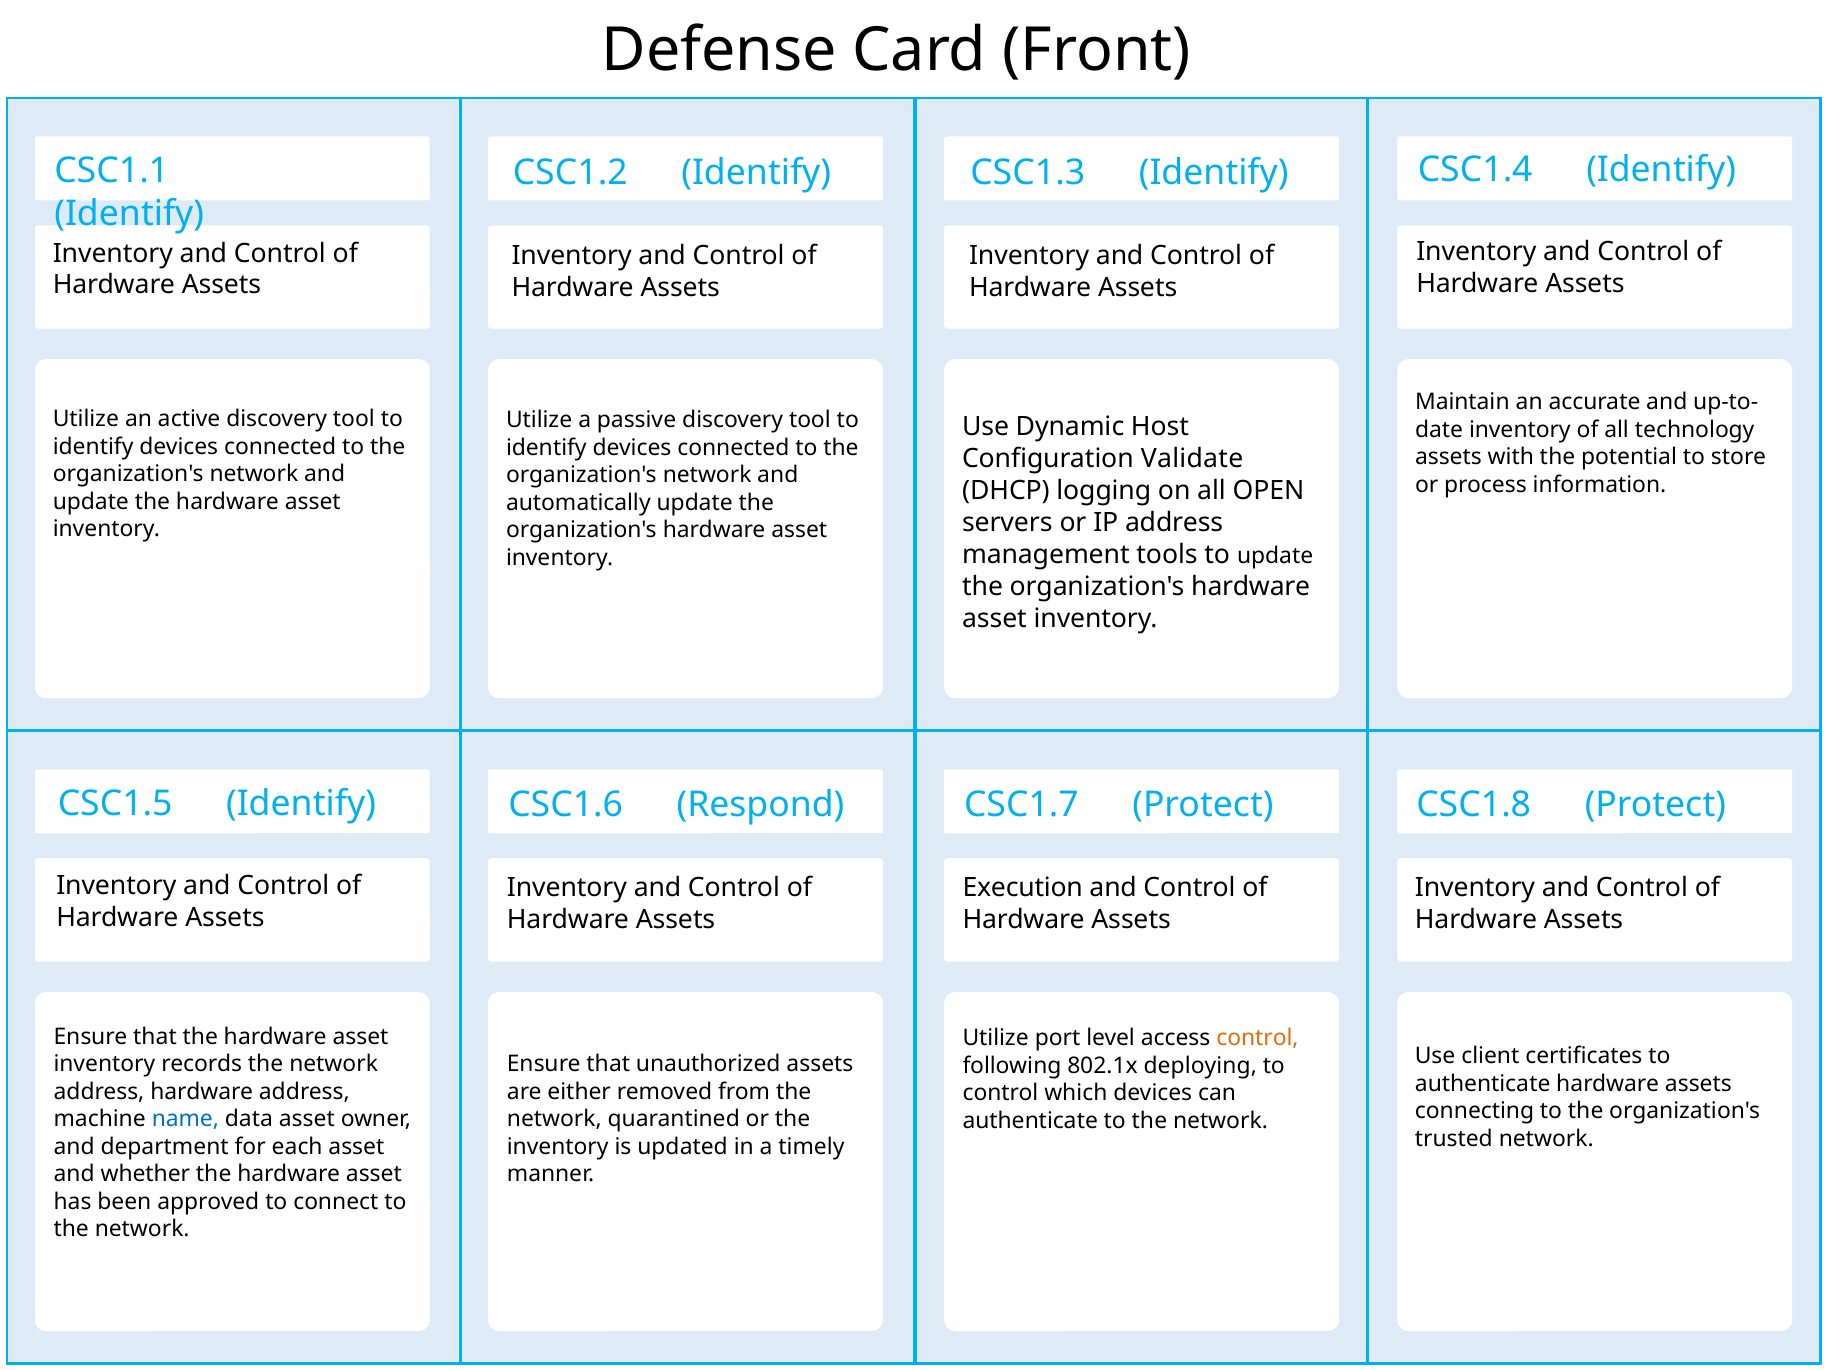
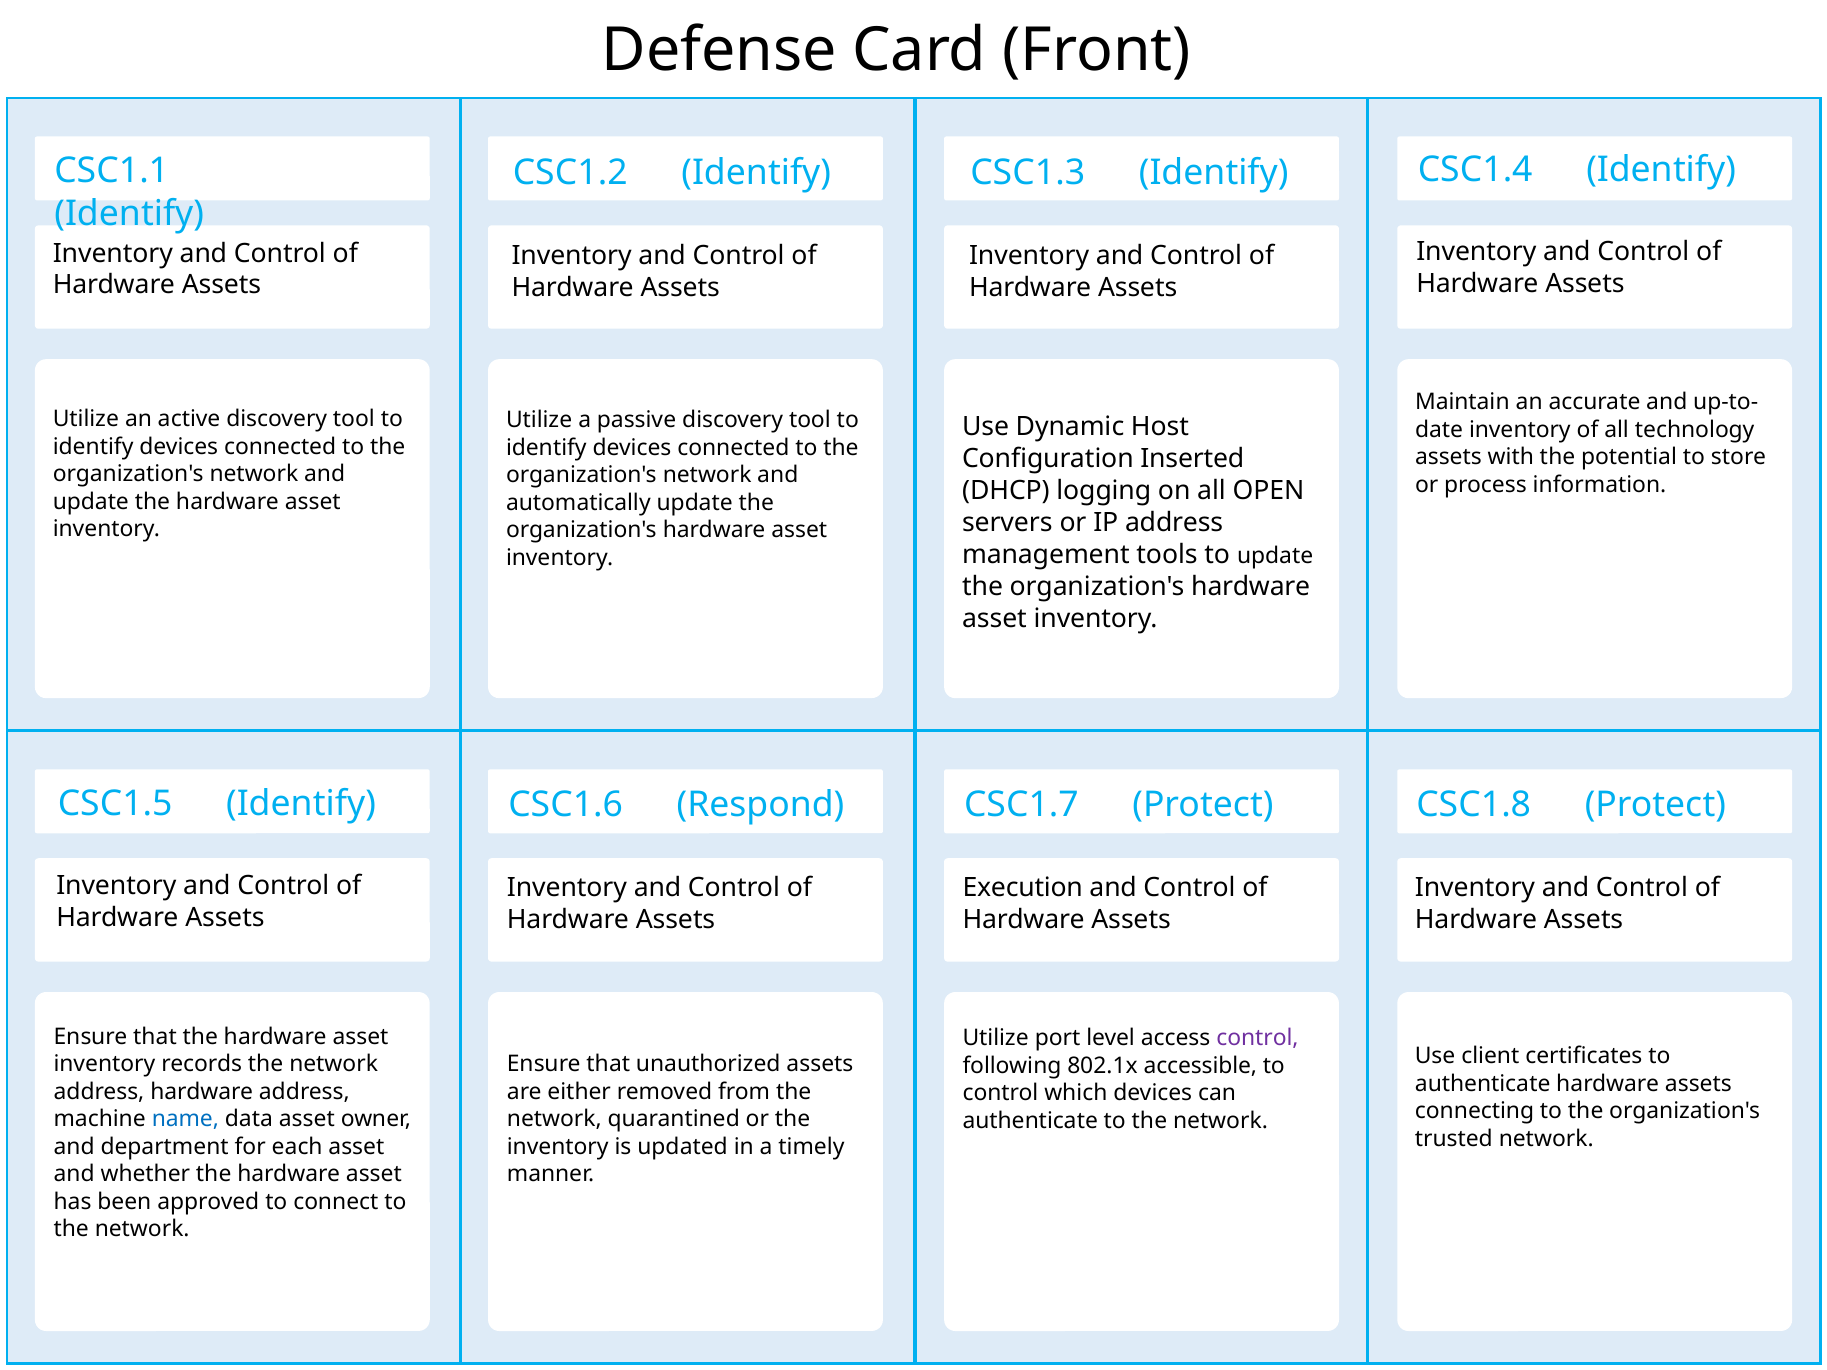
Validate: Validate -> Inserted
control at (1257, 1039) colour: orange -> purple
deploying: deploying -> accessible
